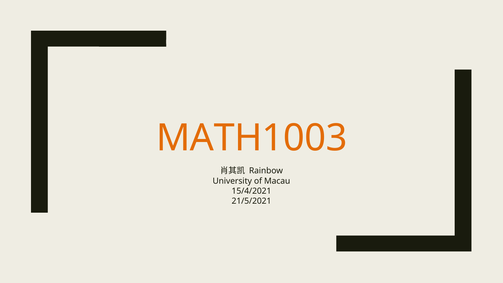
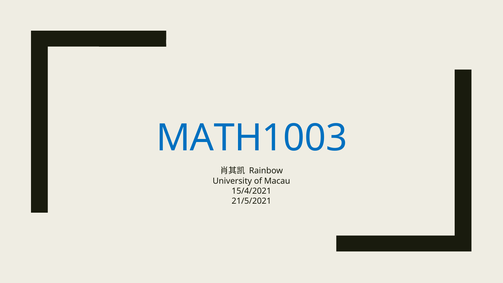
MATH1003 colour: orange -> blue
